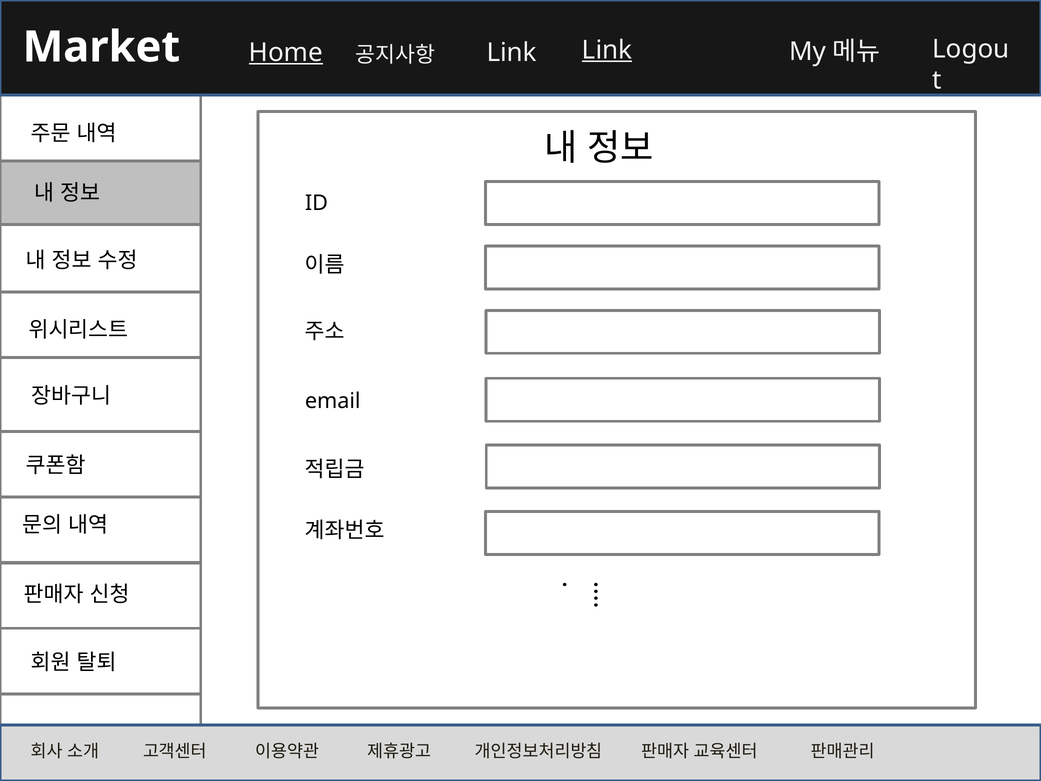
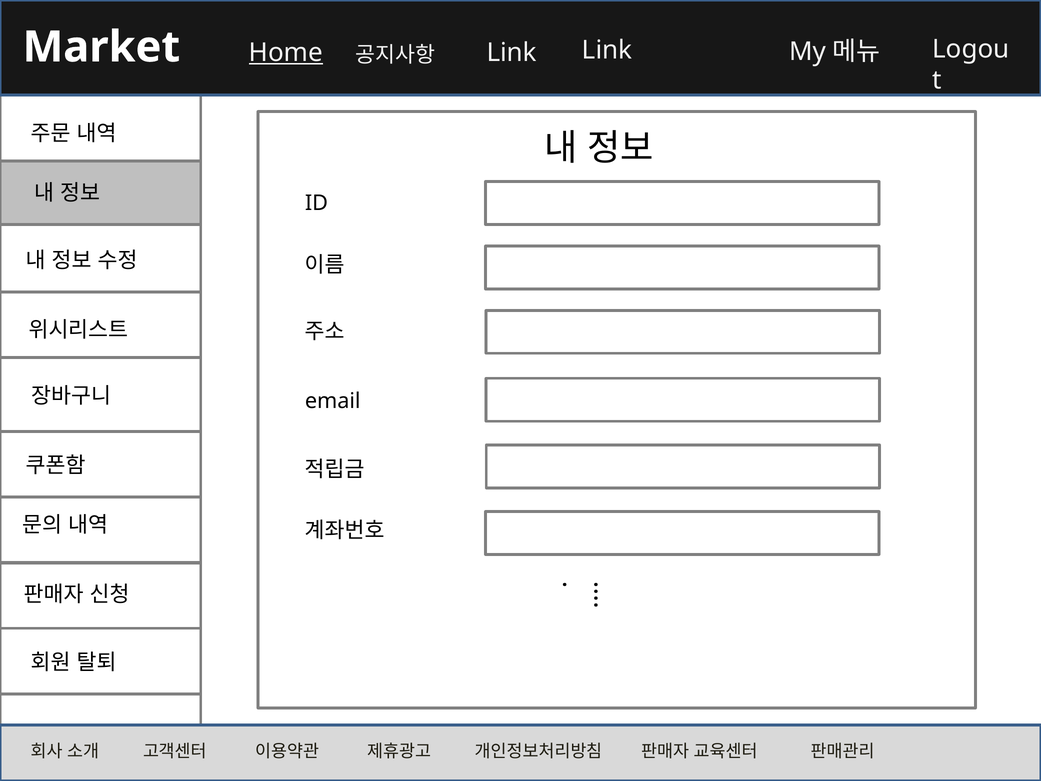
Link at (607, 50) underline: present -> none
